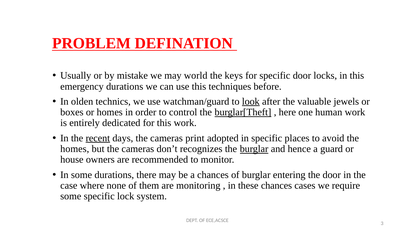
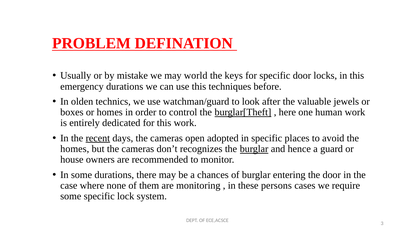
look underline: present -> none
print: print -> open
these chances: chances -> persons
